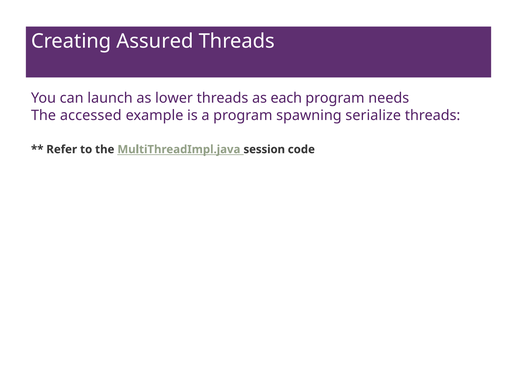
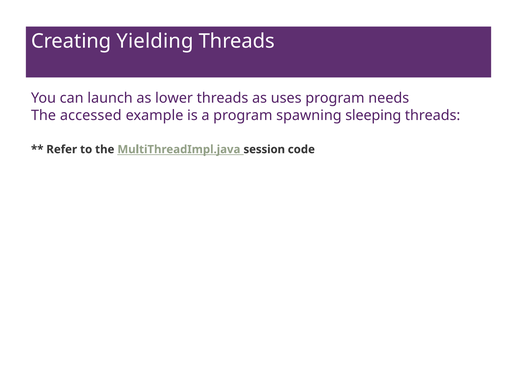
Assured: Assured -> Yielding
each: each -> uses
serialize: serialize -> sleeping
